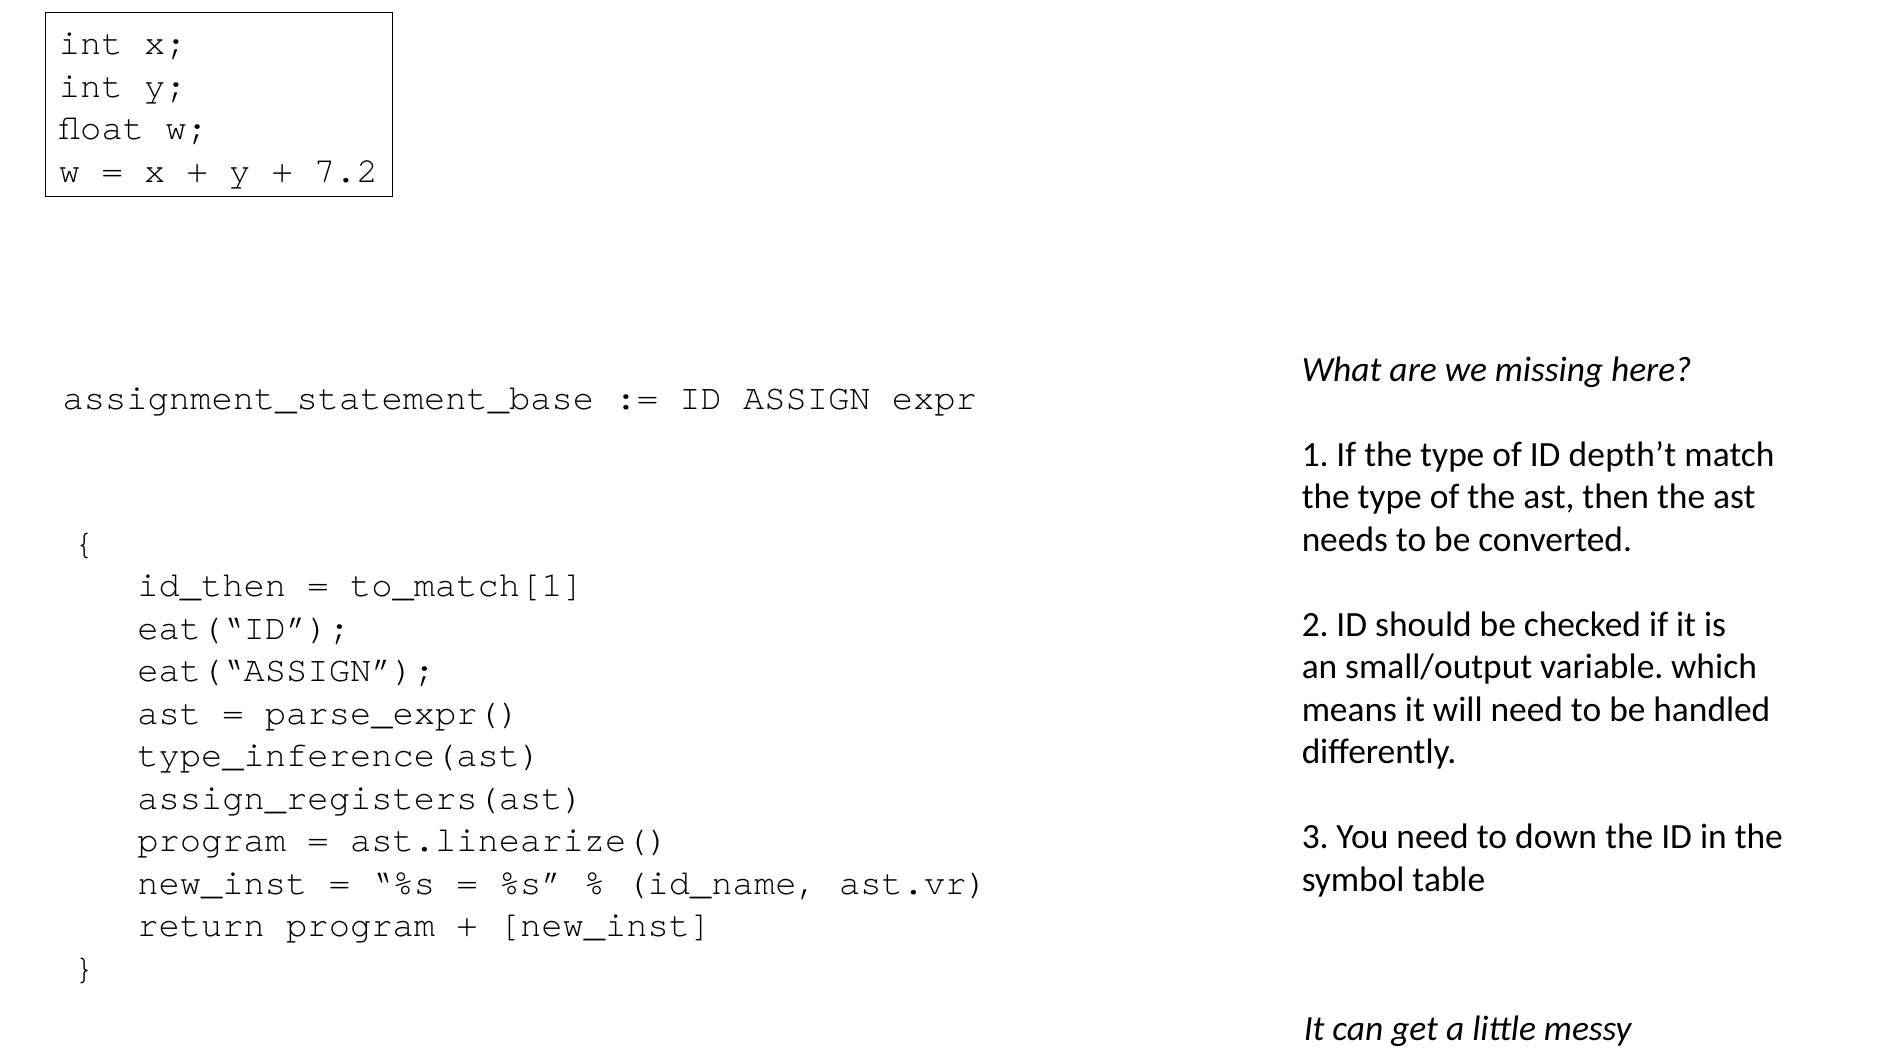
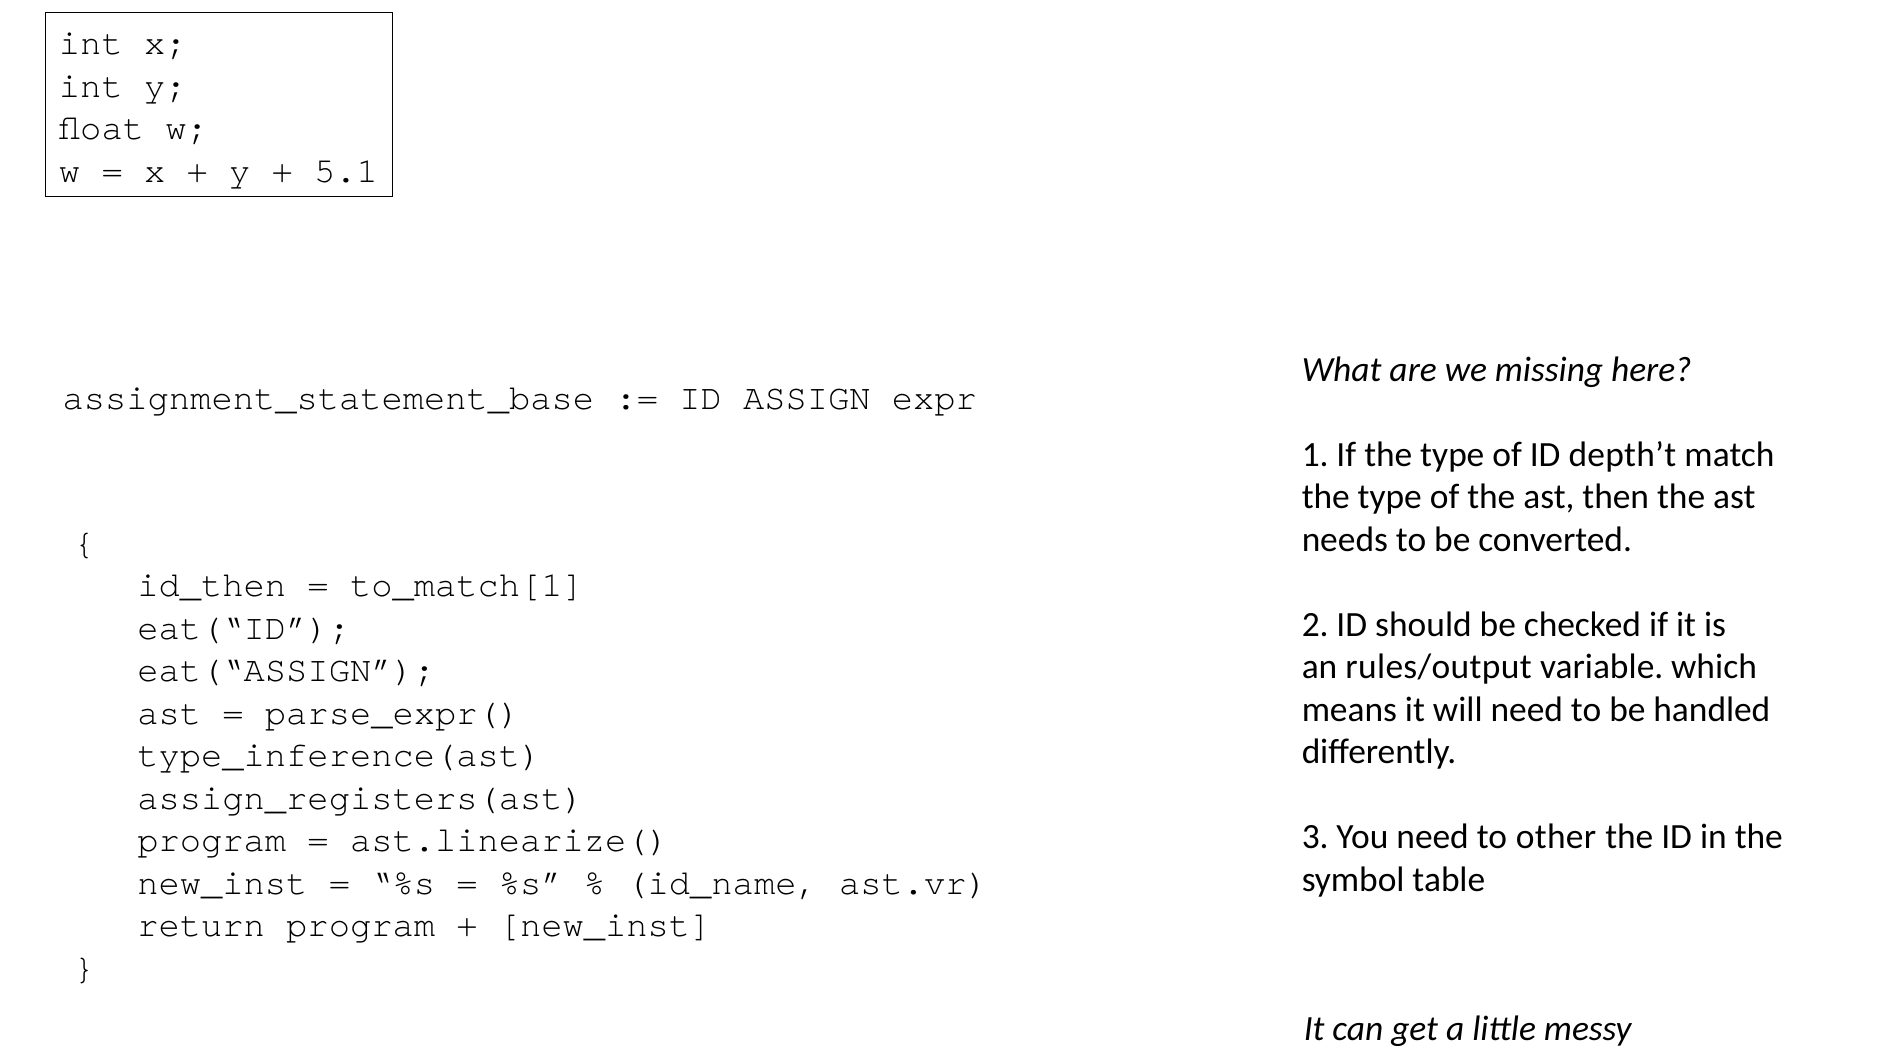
7.2: 7.2 -> 5.1
small/output: small/output -> rules/output
down: down -> other
